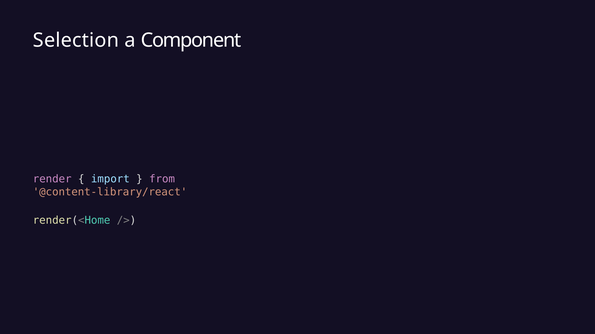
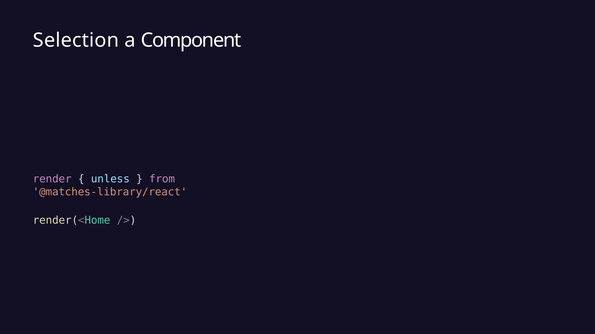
import: import -> unless
@content-library/react: @content-library/react -> @matches-library/react
